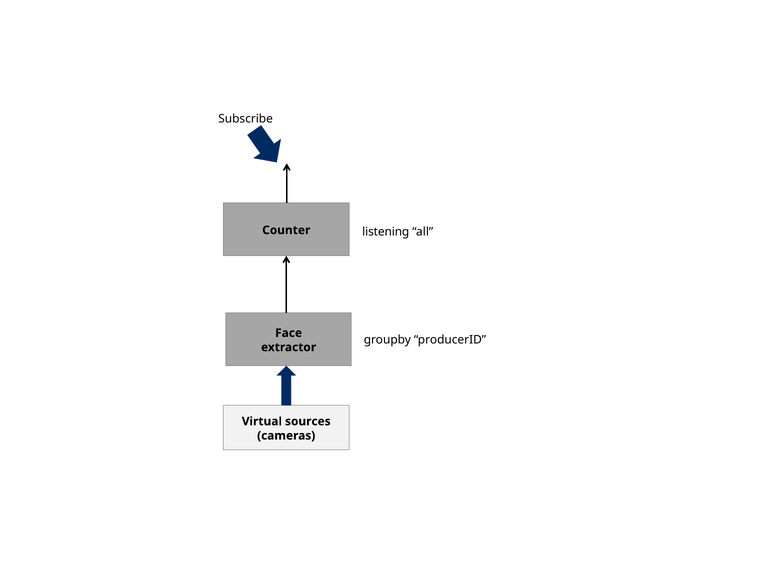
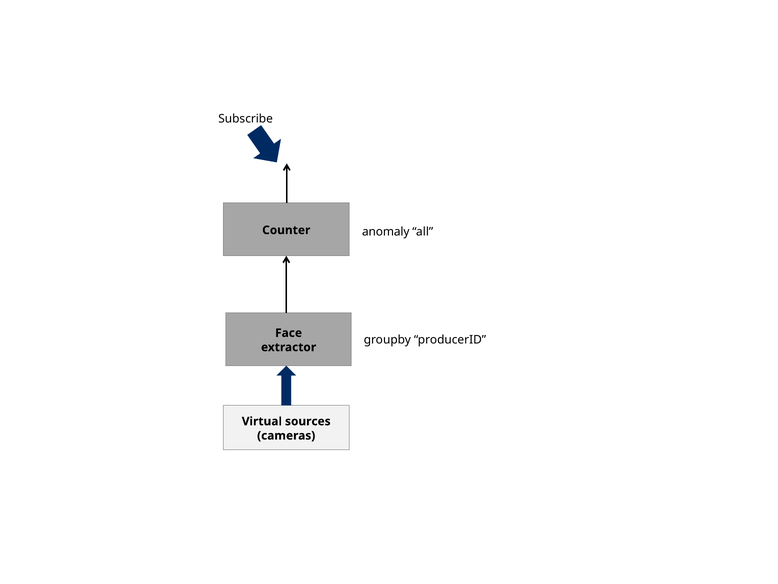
listening: listening -> anomaly
